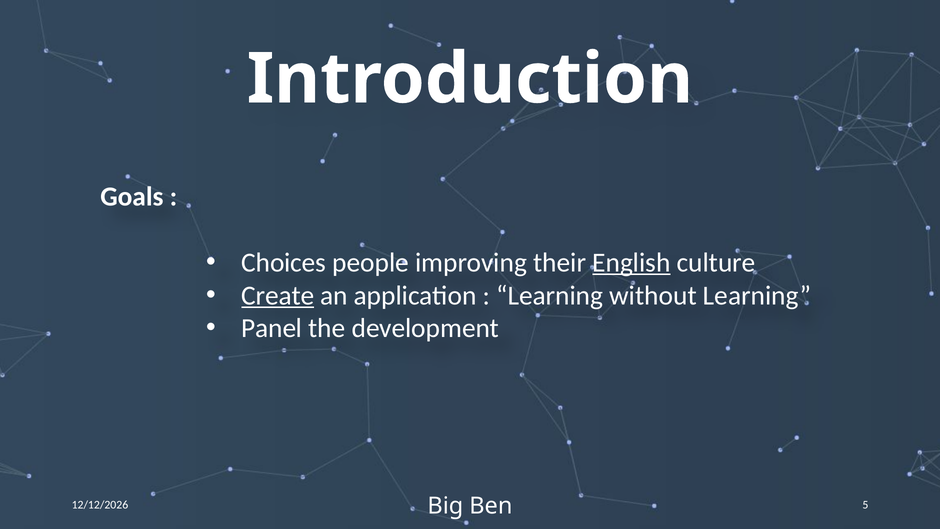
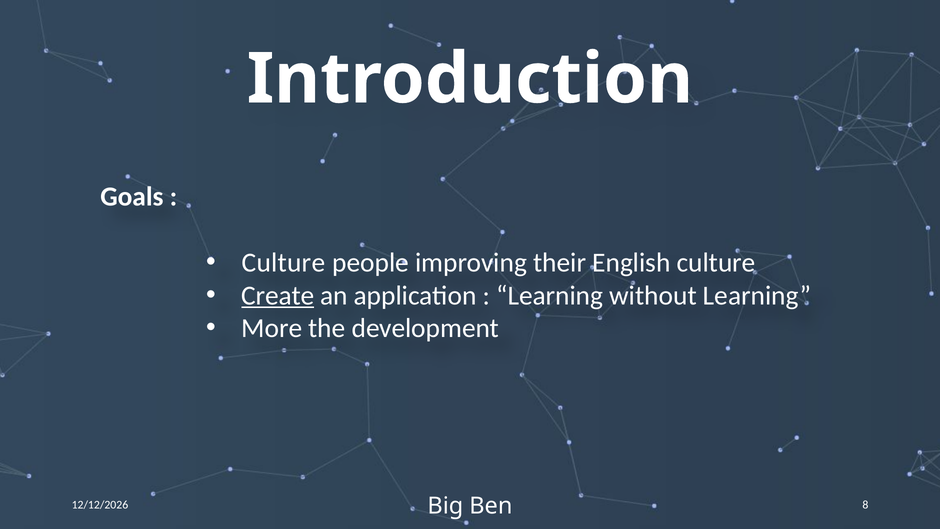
Choices at (284, 262): Choices -> Culture
English underline: present -> none
Panel: Panel -> More
5: 5 -> 8
